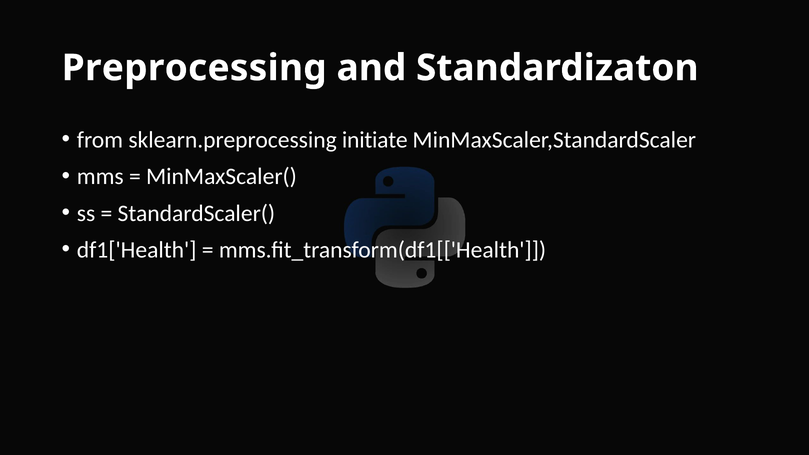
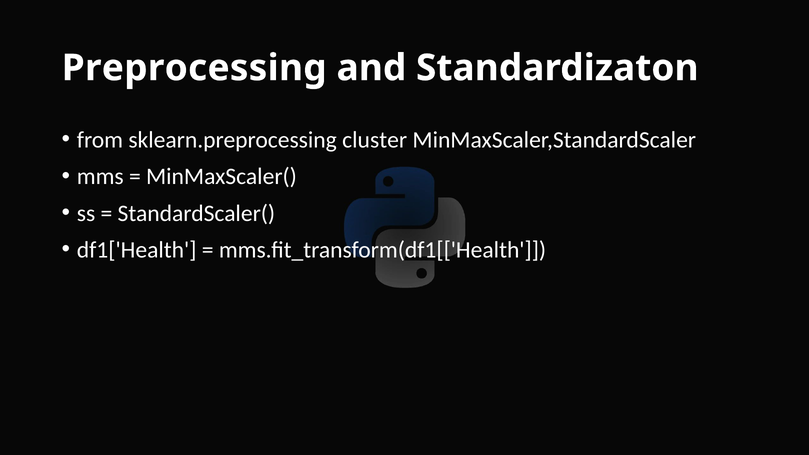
initiate: initiate -> cluster
